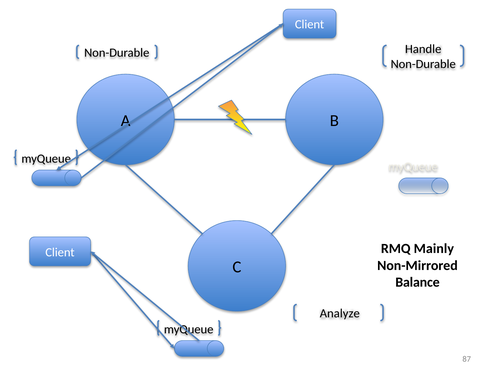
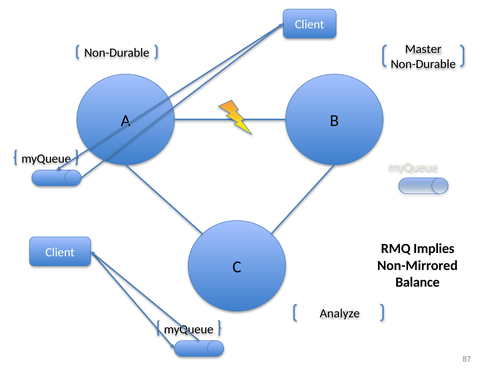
Handle: Handle -> Master
Mainly: Mainly -> Implies
